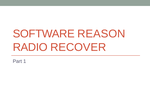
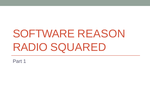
RECOVER: RECOVER -> SQUARED
